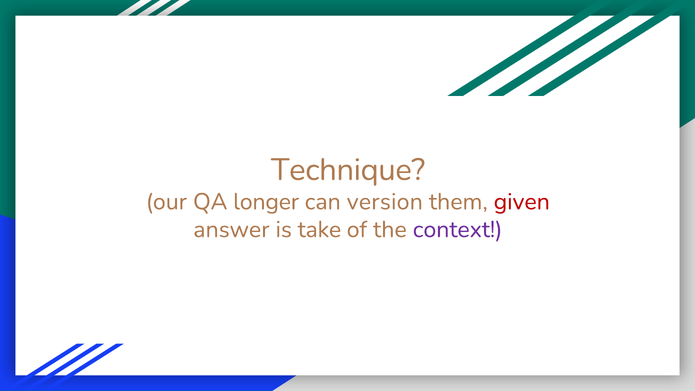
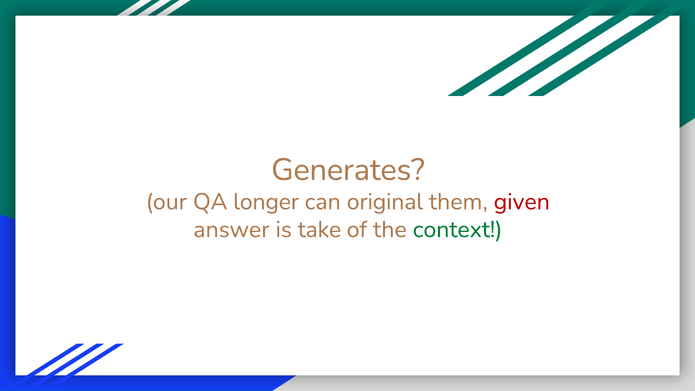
Technique: Technique -> Generates
version: version -> original
context colour: purple -> green
